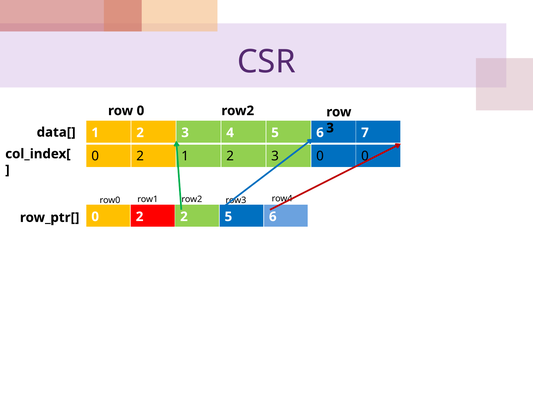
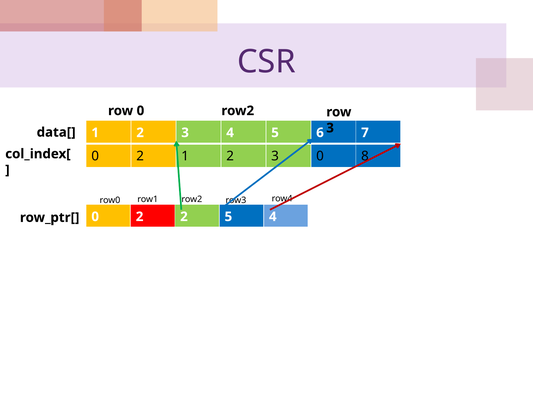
3 0 0: 0 -> 8
2 5 6: 6 -> 4
